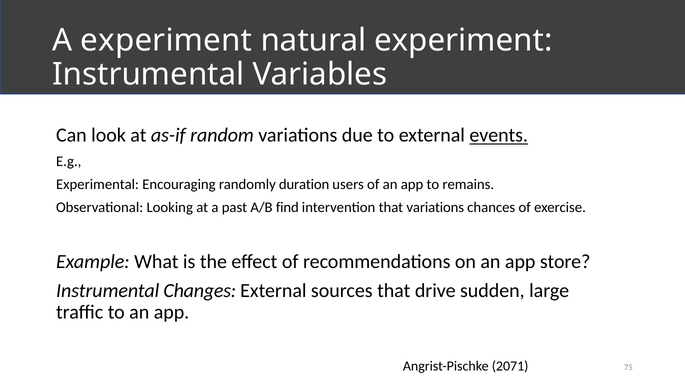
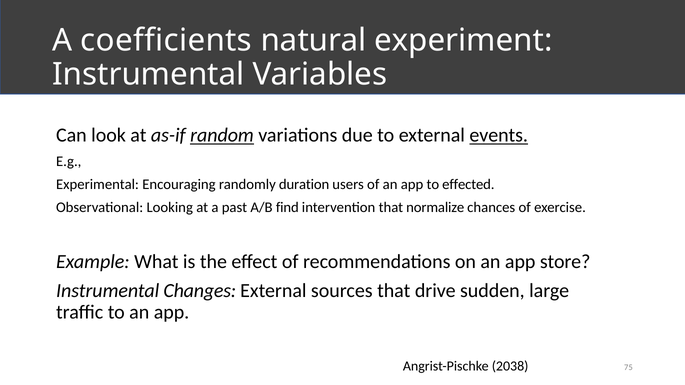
A experiment: experiment -> coefficients
random underline: none -> present
remains: remains -> effected
that variations: variations -> normalize
2071: 2071 -> 2038
